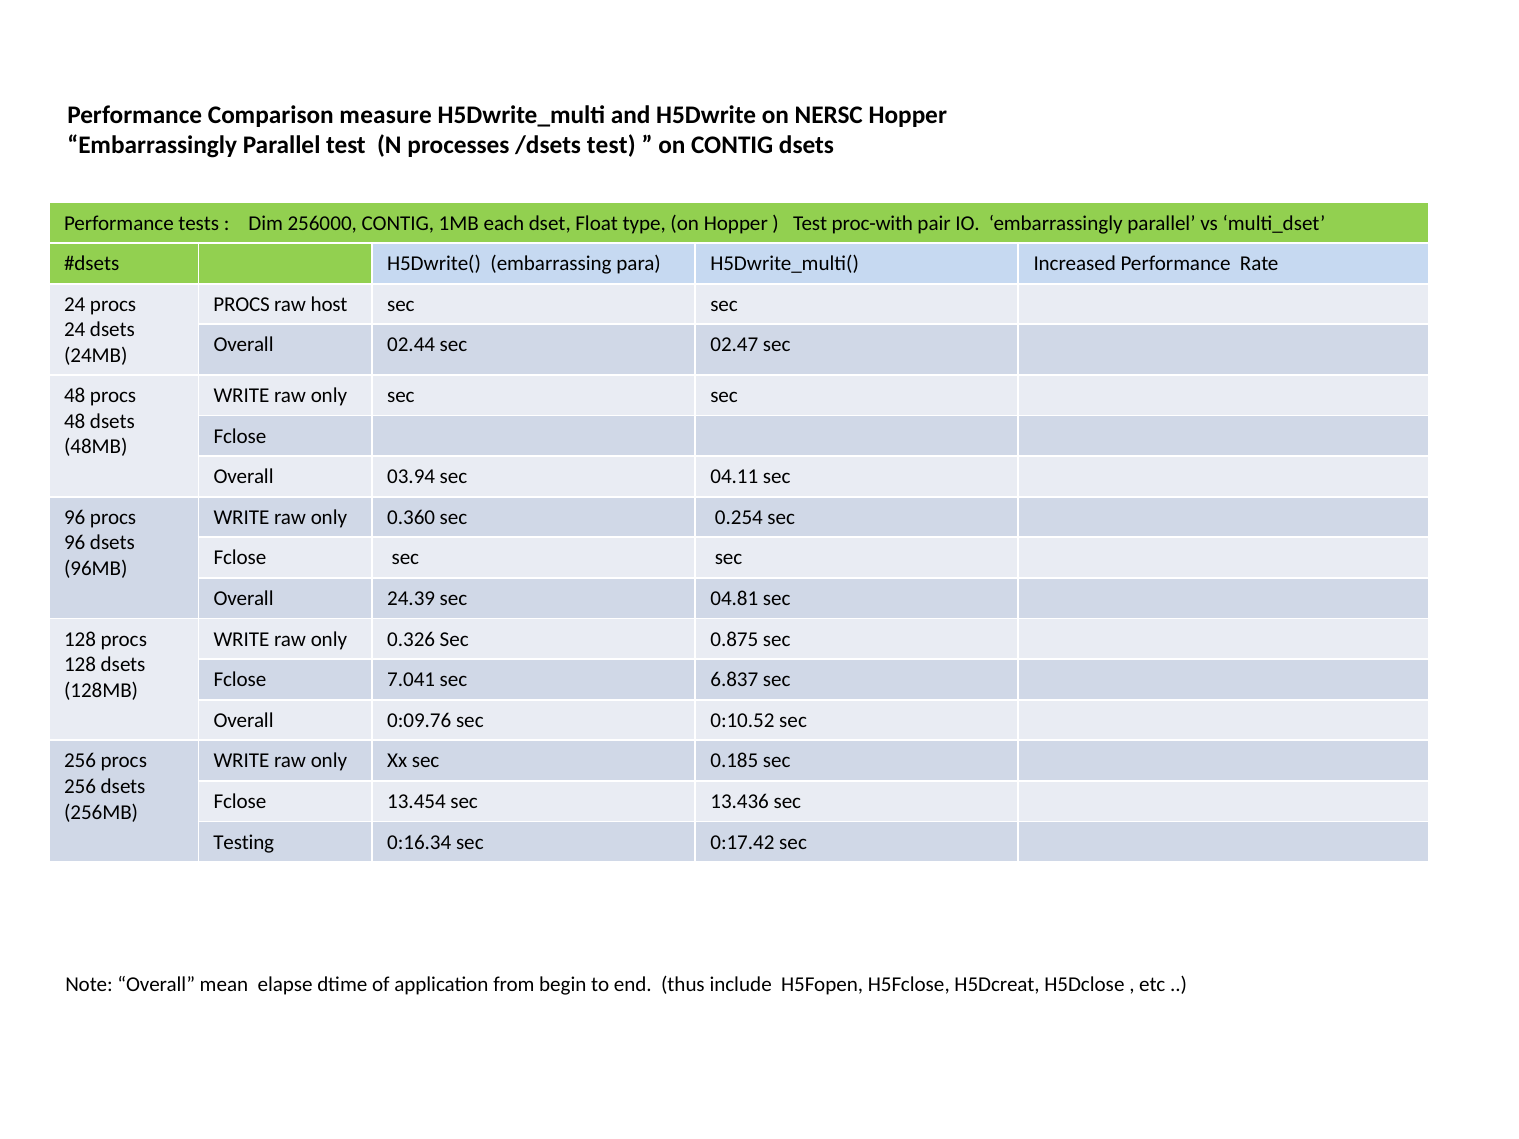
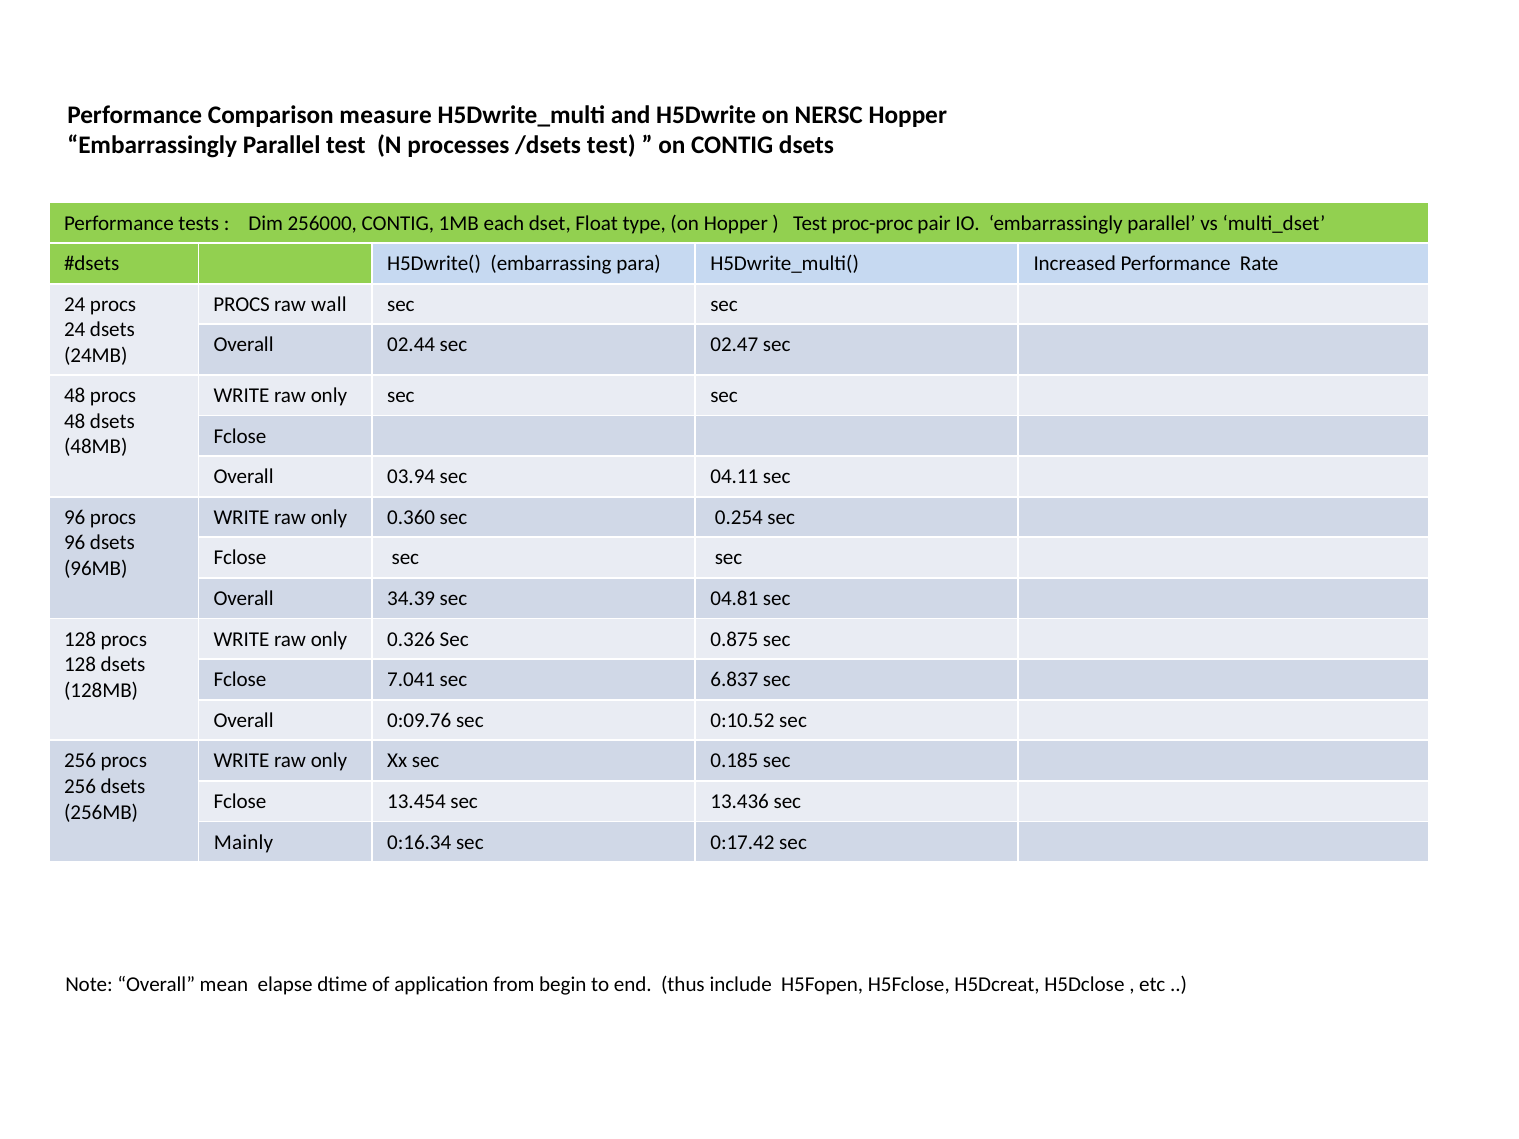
proc-with: proc-with -> proc-proc
host: host -> wall
24.39: 24.39 -> 34.39
Testing: Testing -> Mainly
